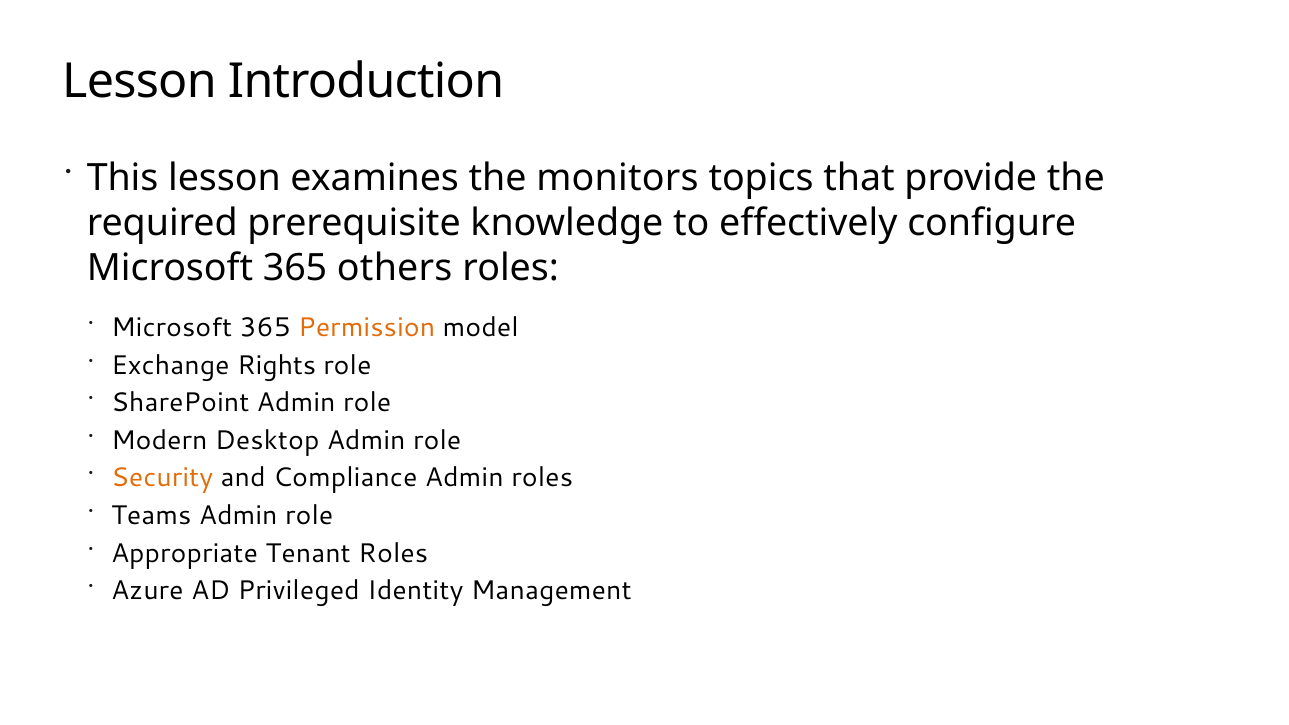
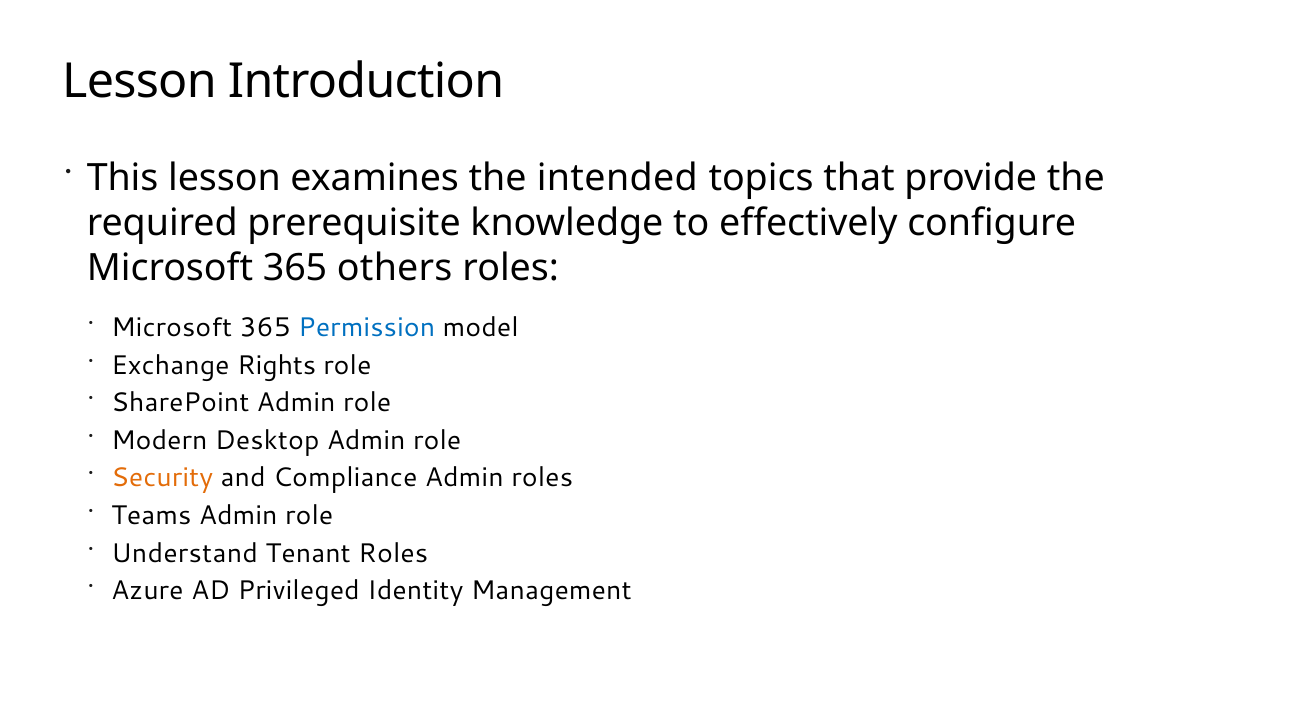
monitors: monitors -> intended
Permission colour: orange -> blue
Appropriate: Appropriate -> Understand
